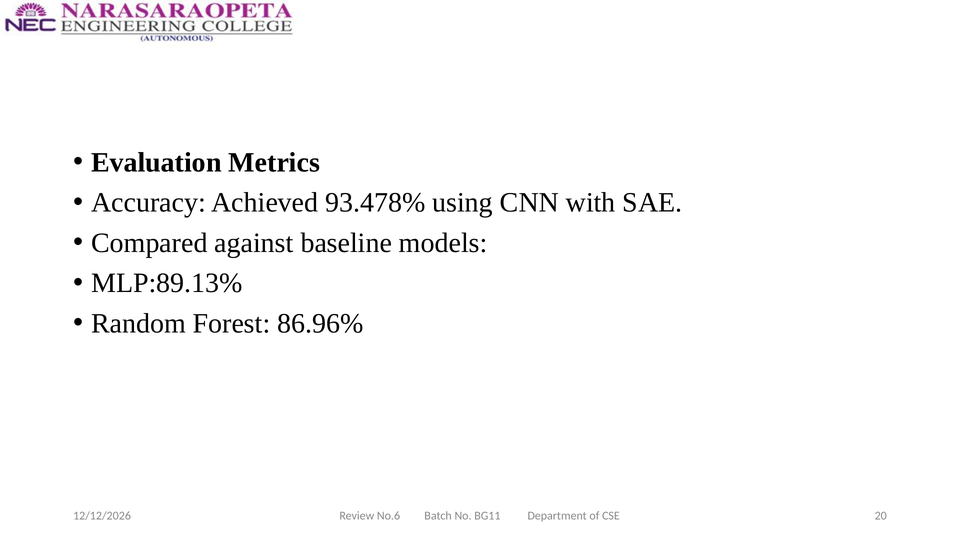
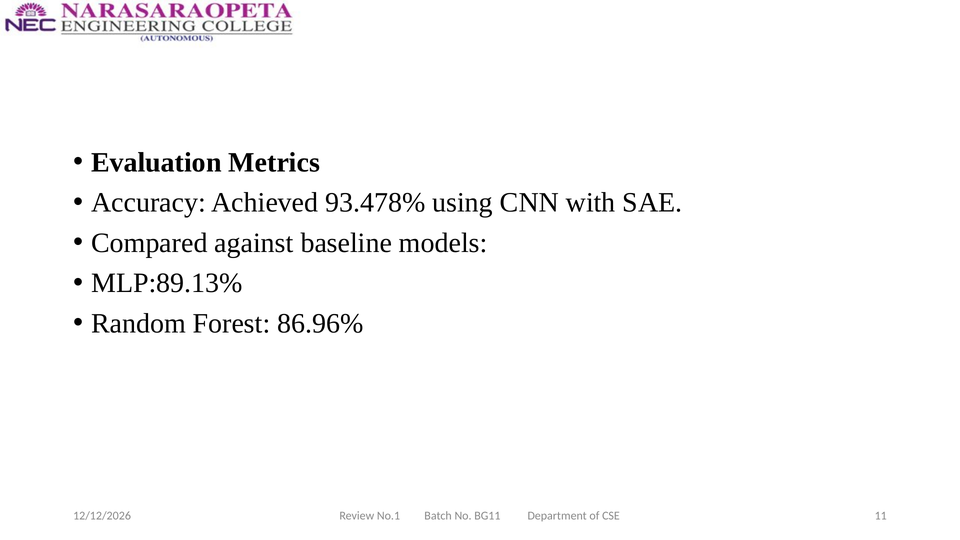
No.6: No.6 -> No.1
20: 20 -> 11
